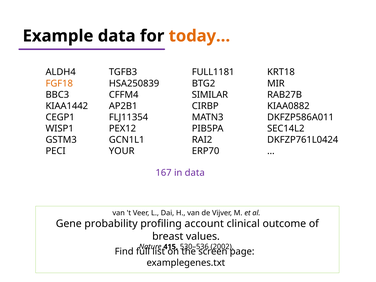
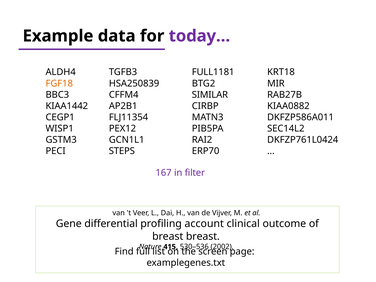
today… colour: orange -> purple
YOUR: YOUR -> STEPS
in data: data -> filter
probability: probability -> differential
breast values: values -> breast
